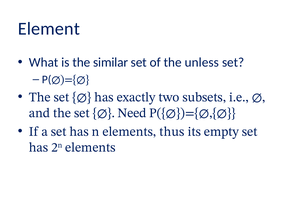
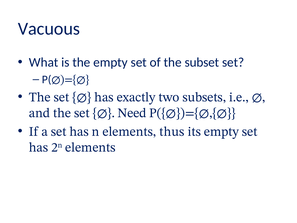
Element: Element -> Vacuous
the similar: similar -> empty
unless: unless -> subset
